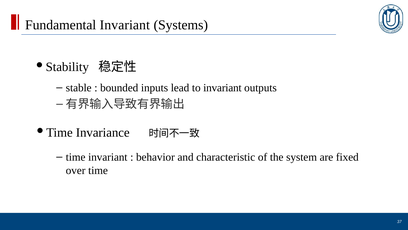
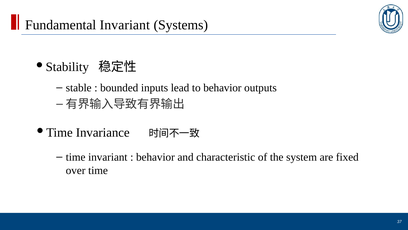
to invariant: invariant -> behavior
